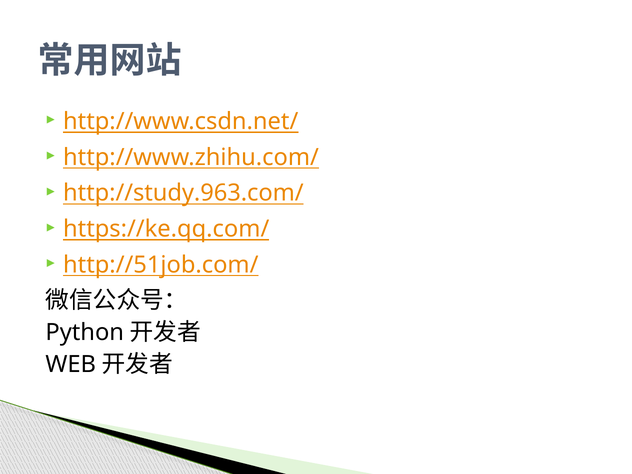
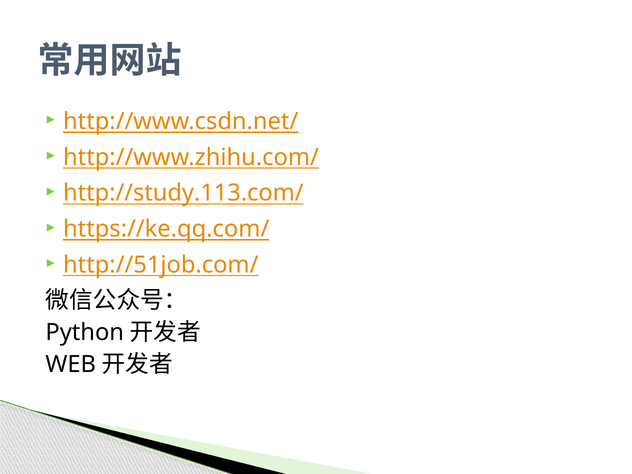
http://study.963.com/: http://study.963.com/ -> http://study.113.com/
